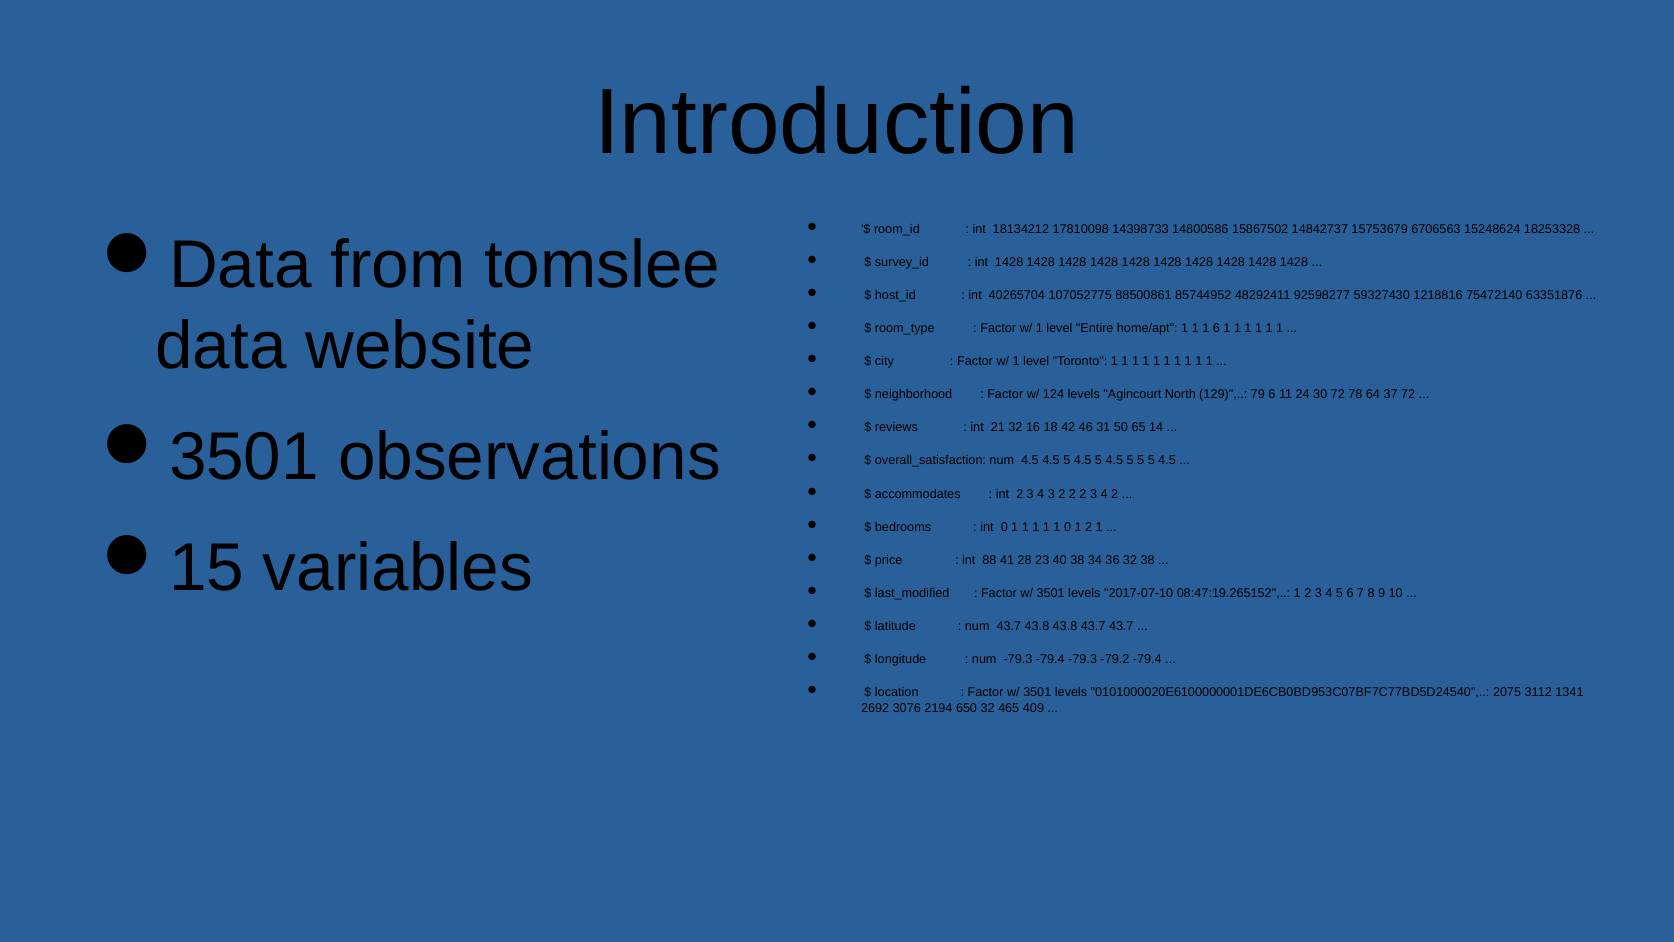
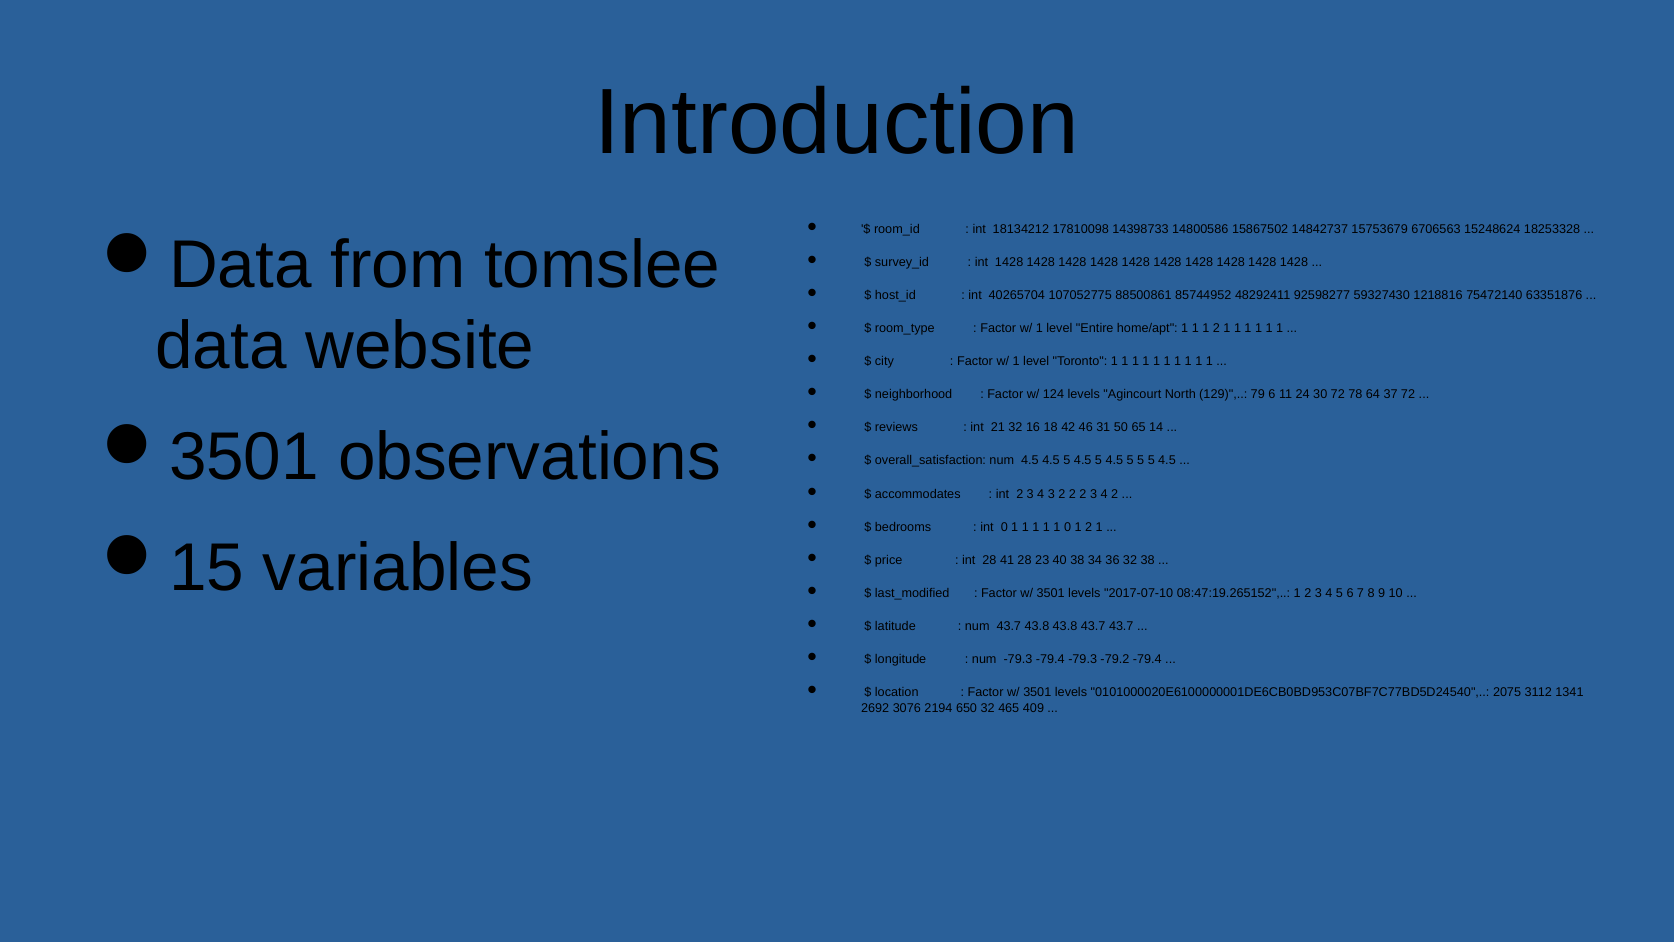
1 1 6: 6 -> 2
int 88: 88 -> 28
